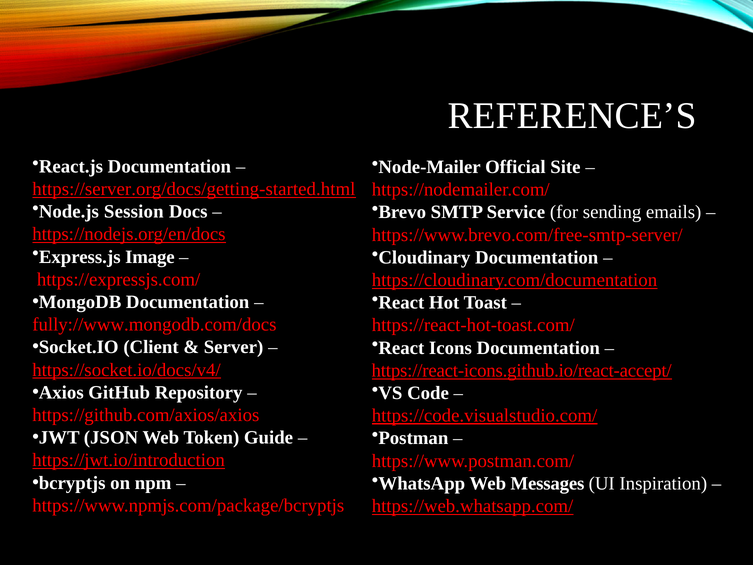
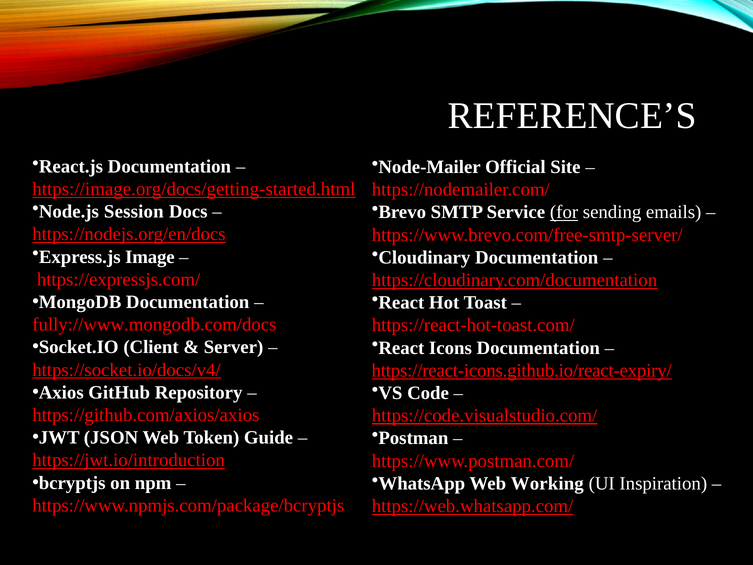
https://server.org/docs/getting-started.html: https://server.org/docs/getting-started.html -> https://image.org/docs/getting-started.html
for underline: none -> present
https://react-icons.github.io/react-accept/: https://react-icons.github.io/react-accept/ -> https://react-icons.github.io/react-expiry/
Messages: Messages -> Working
